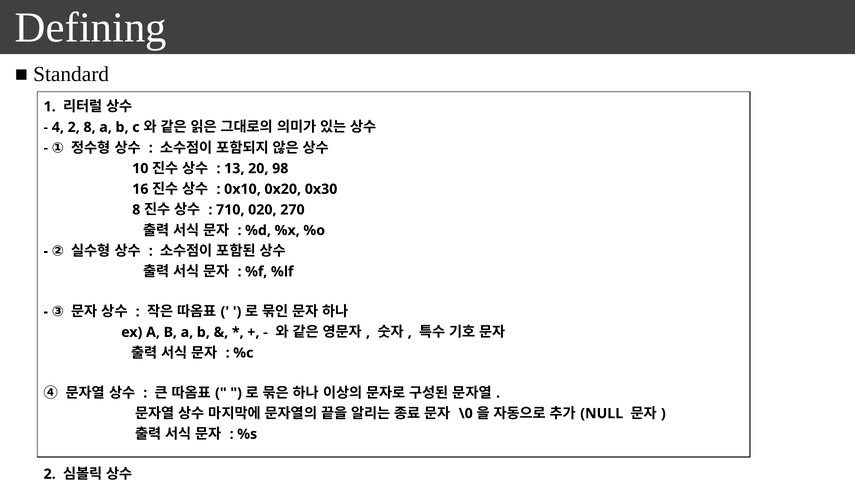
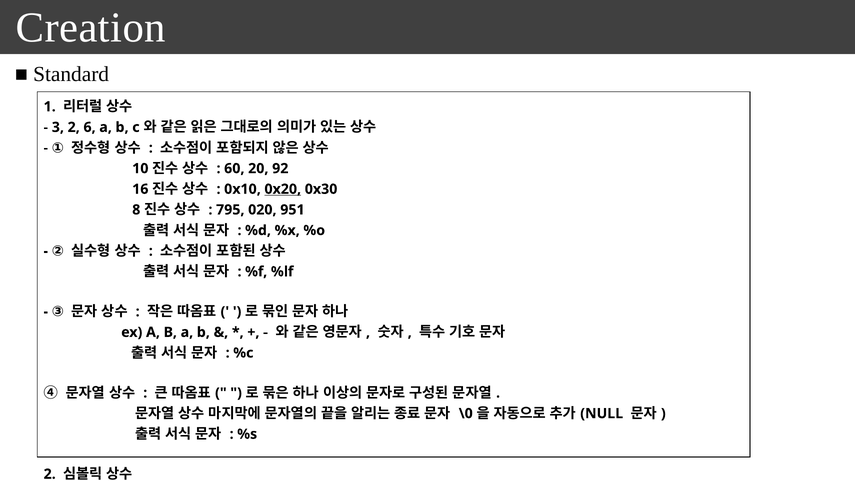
Defining: Defining -> Creation
4: 4 -> 3
2 8: 8 -> 6
13: 13 -> 60
98: 98 -> 92
0x20 underline: none -> present
710: 710 -> 795
270: 270 -> 951
